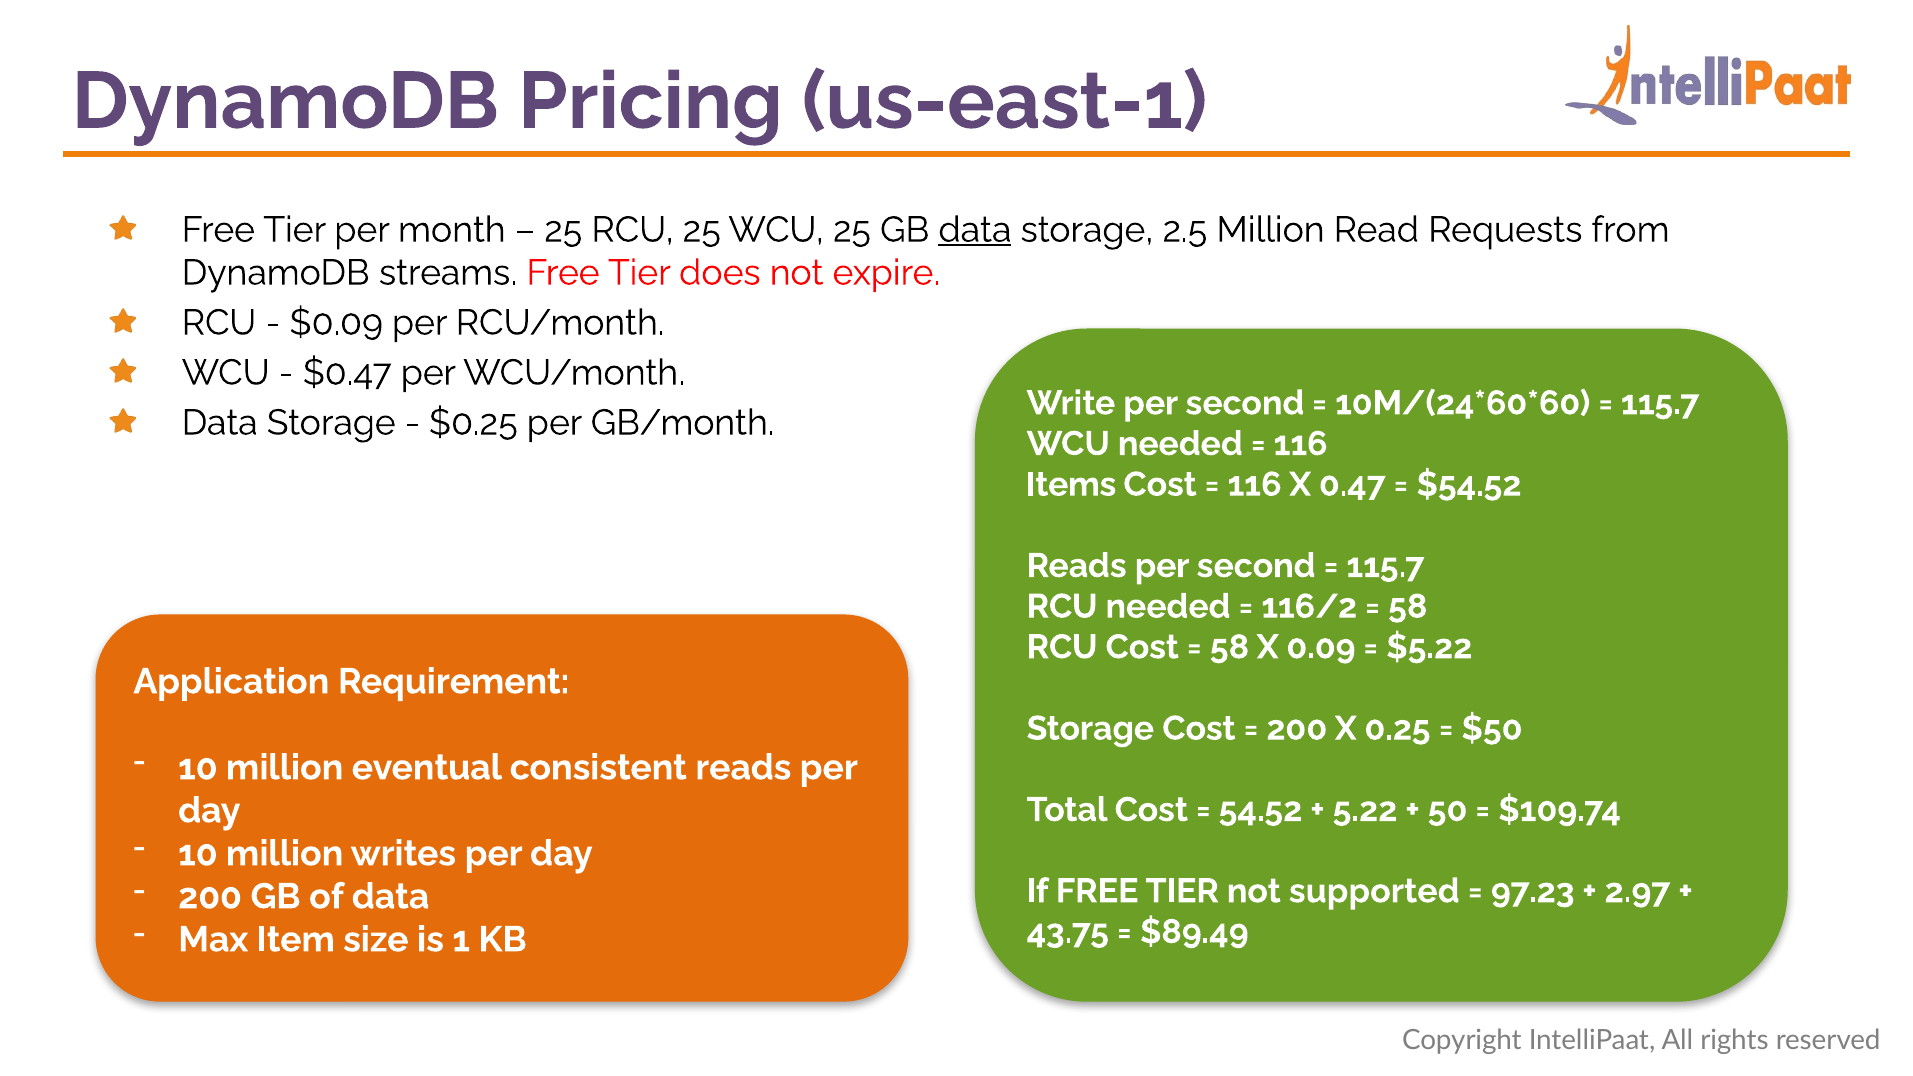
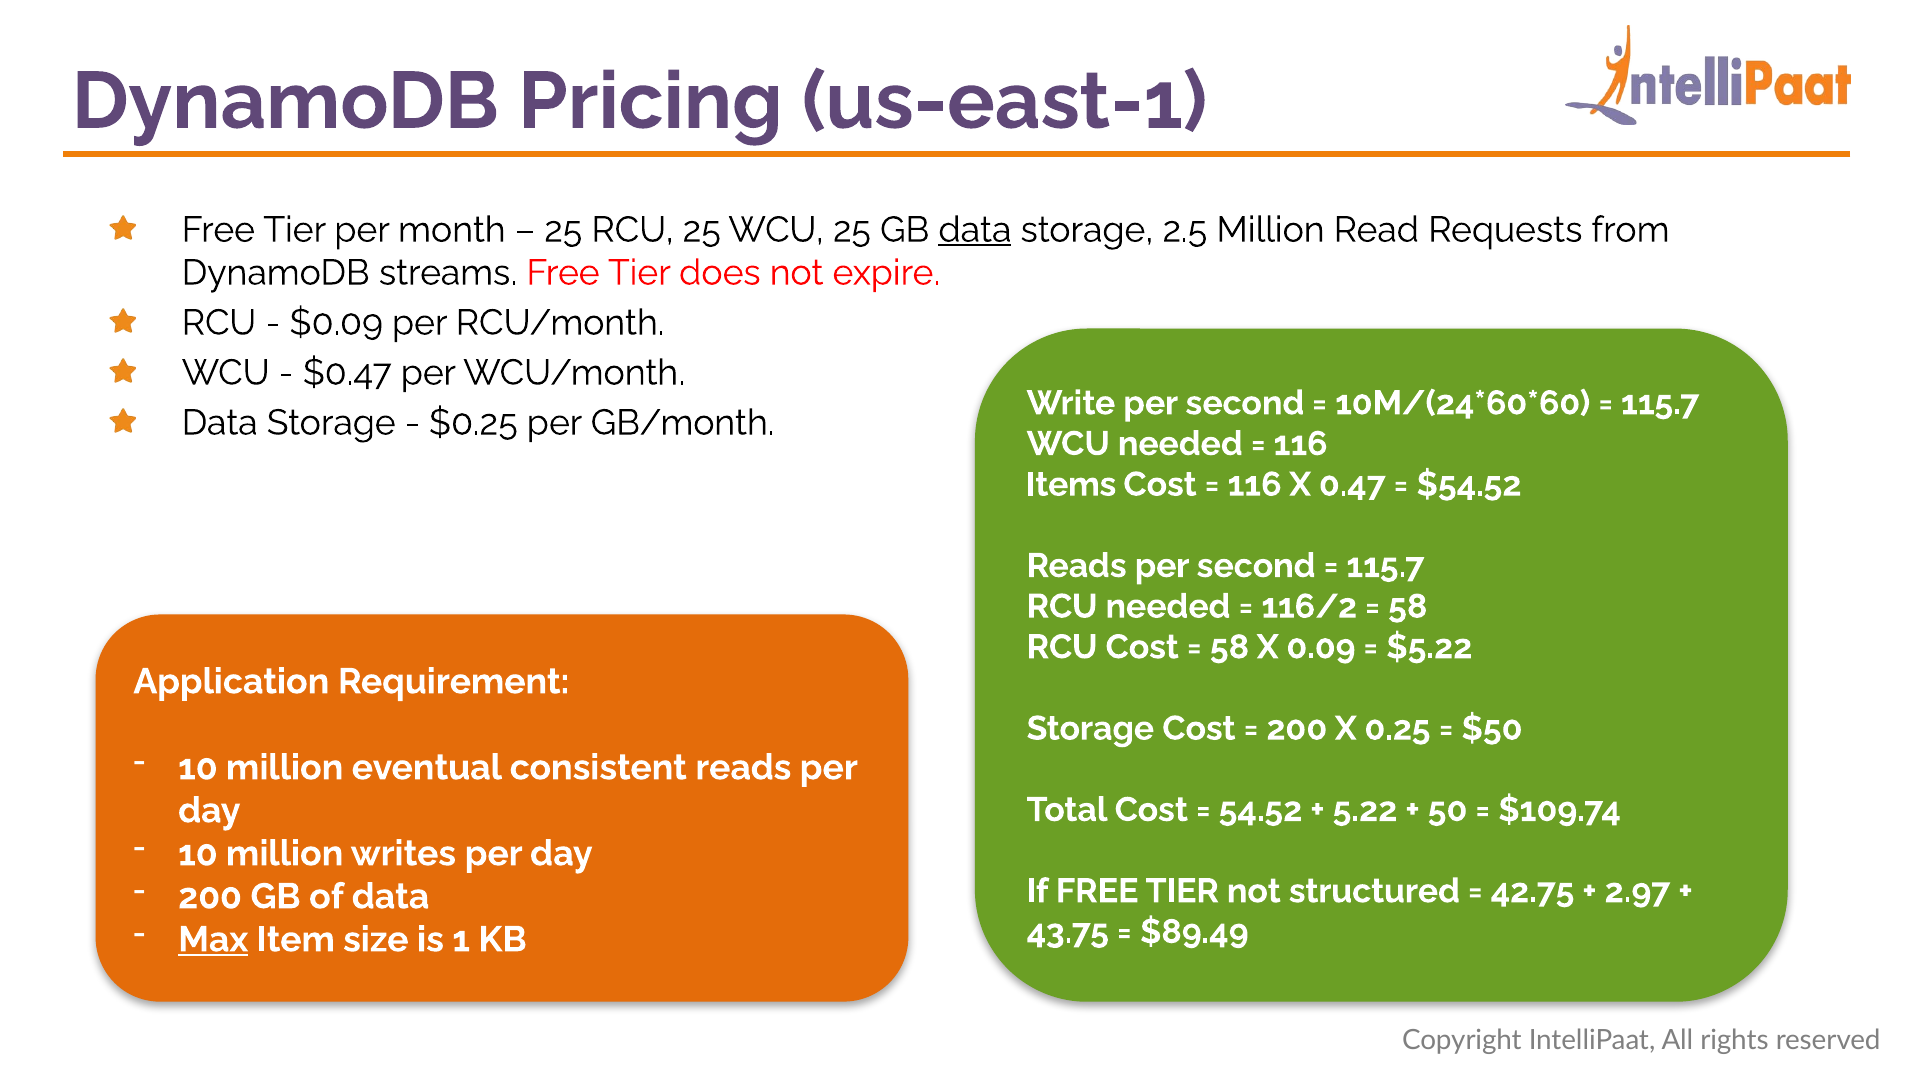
supported: supported -> structured
97.23: 97.23 -> 42.75
Max underline: none -> present
